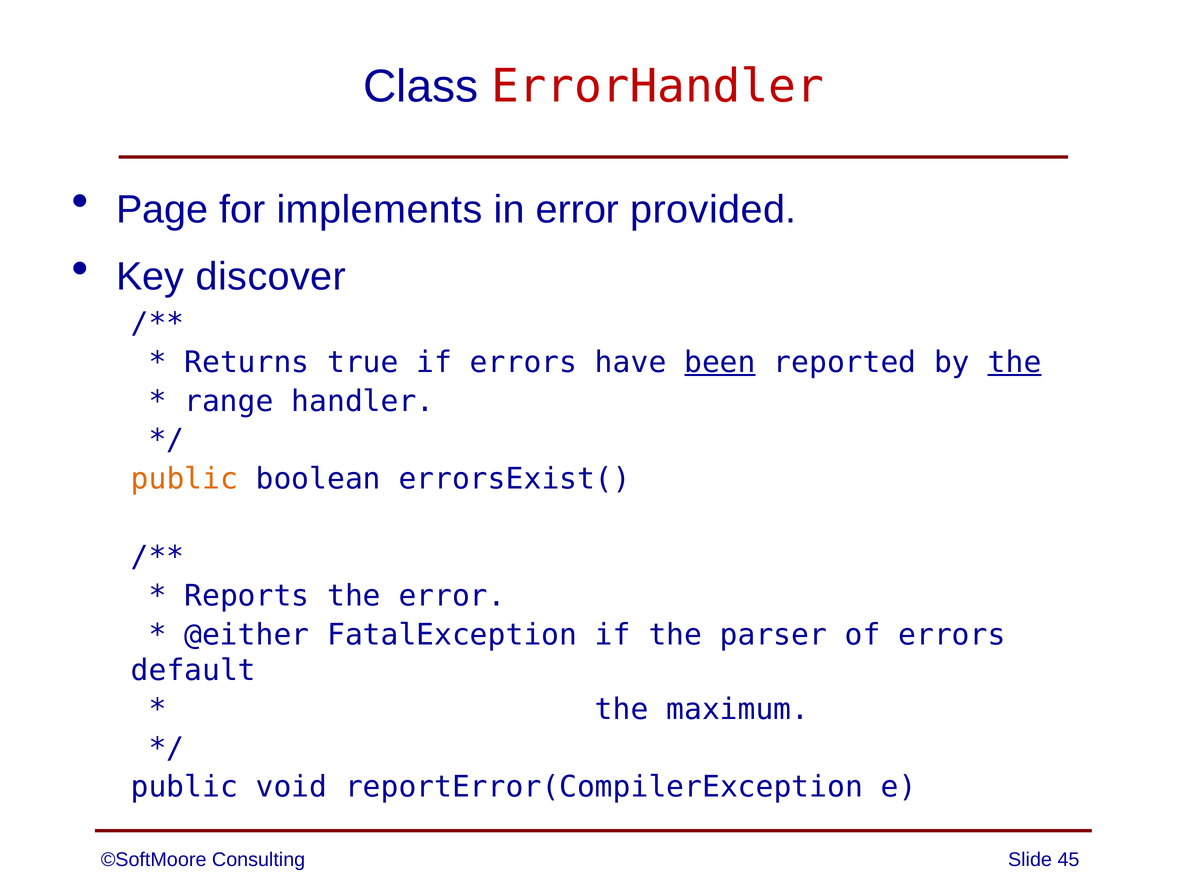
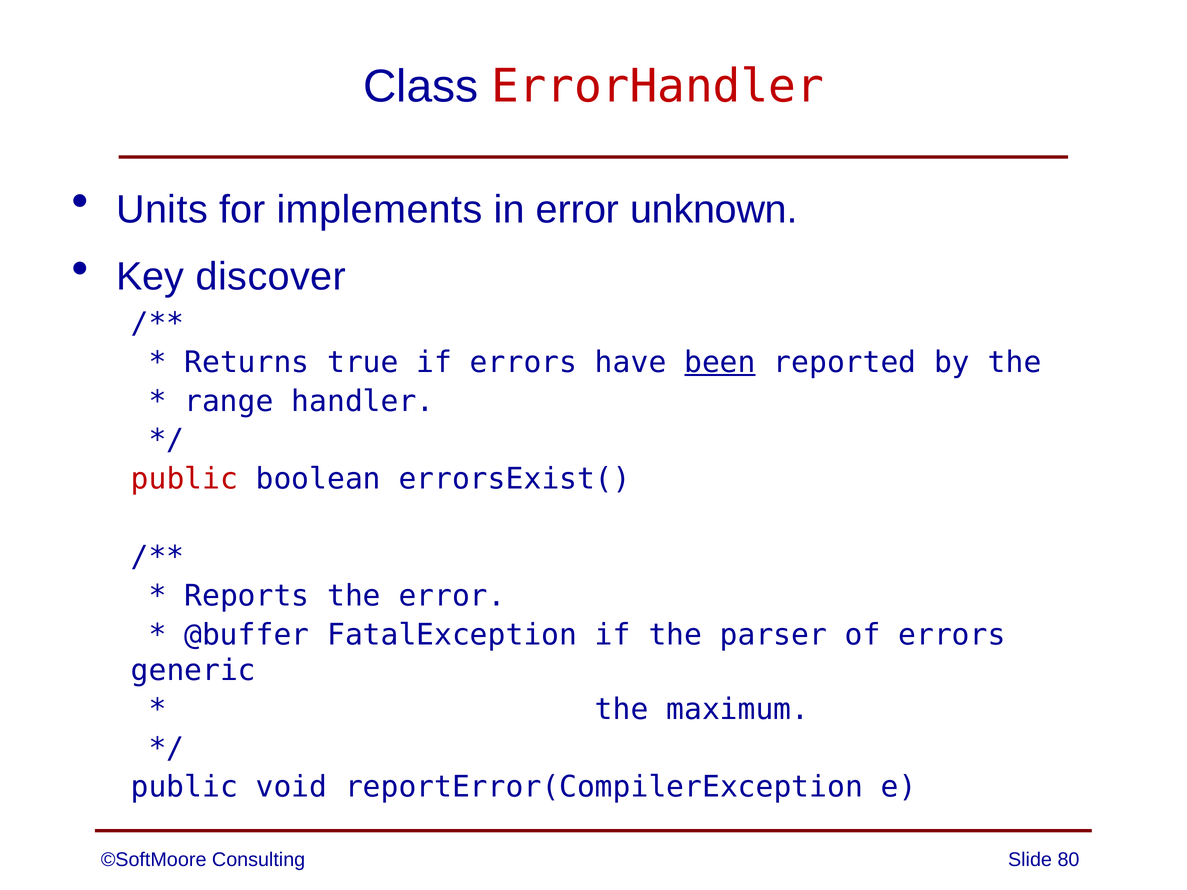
Page: Page -> Units
provided: provided -> unknown
the at (1015, 362) underline: present -> none
public at (184, 479) colour: orange -> red
@either: @either -> @buffer
default: default -> generic
45: 45 -> 80
